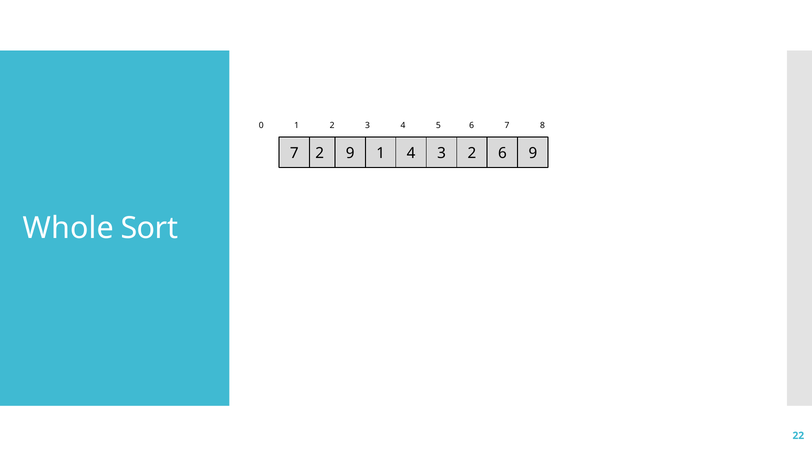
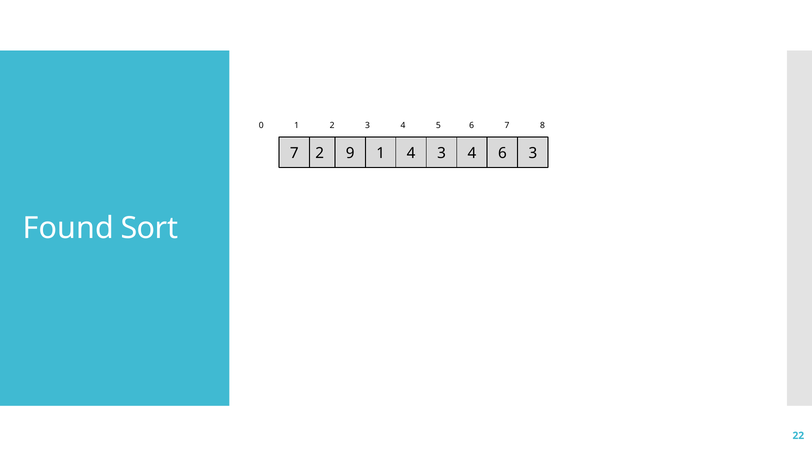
4 2: 2 -> 4
9 at (533, 153): 9 -> 3
Whole: Whole -> Found
